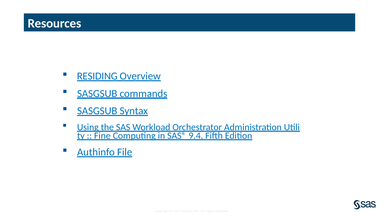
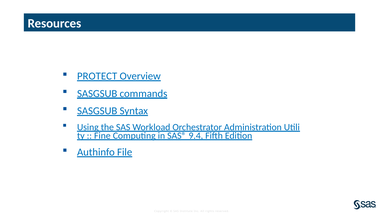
RESIDING: RESIDING -> PROTECT
